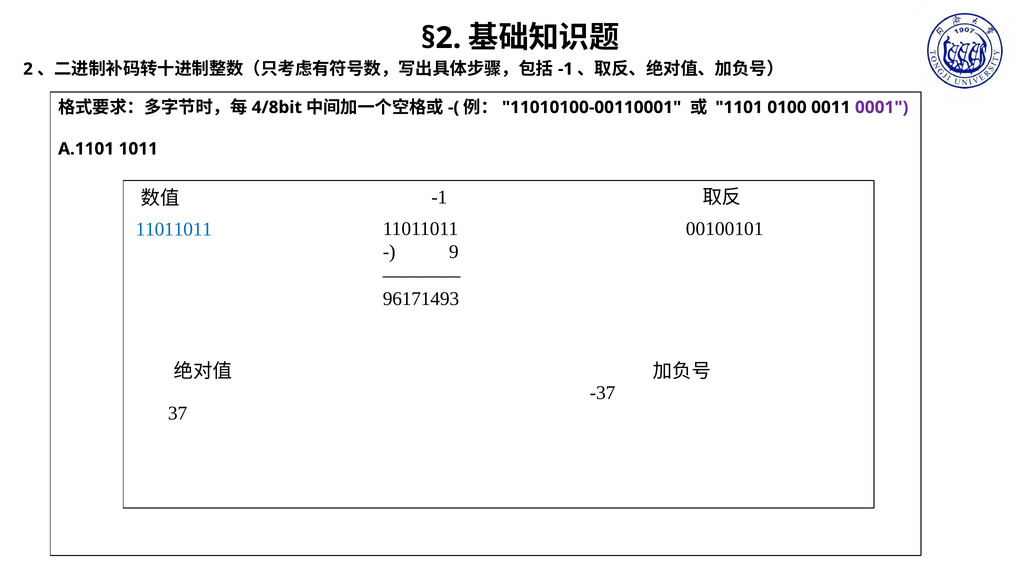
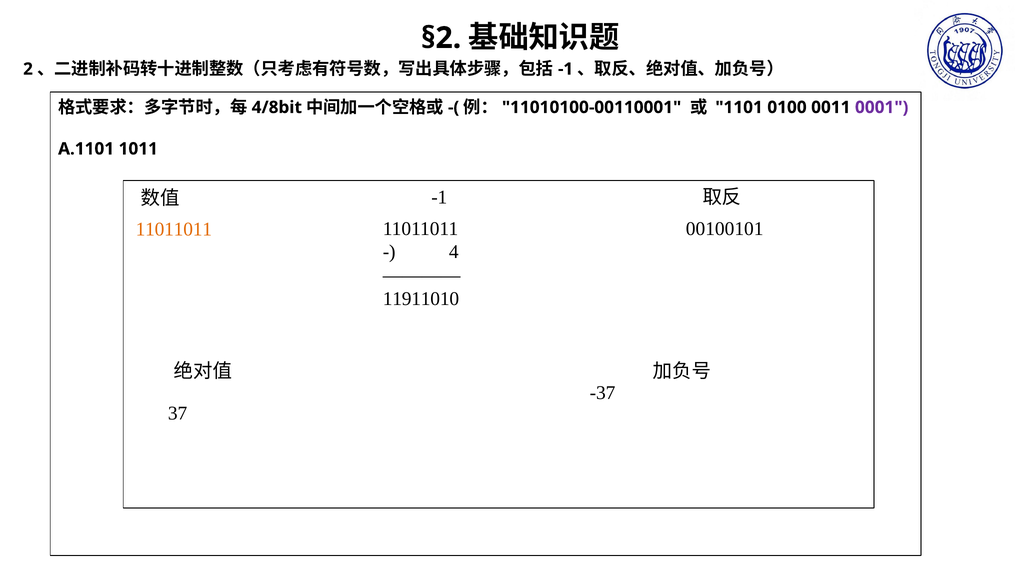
11011011 at (174, 229) colour: blue -> orange
9: 9 -> 4
96171493: 96171493 -> 11911010
